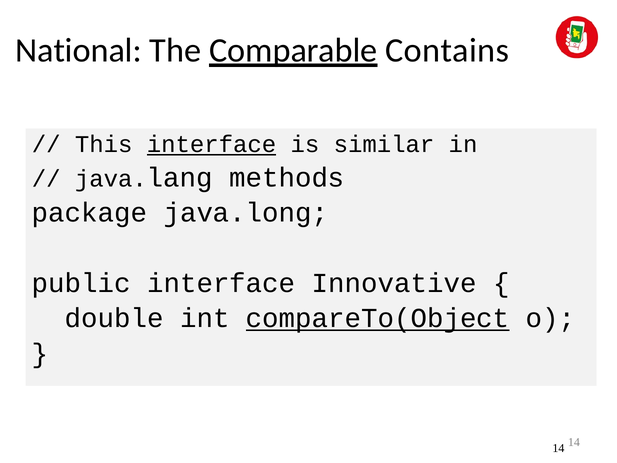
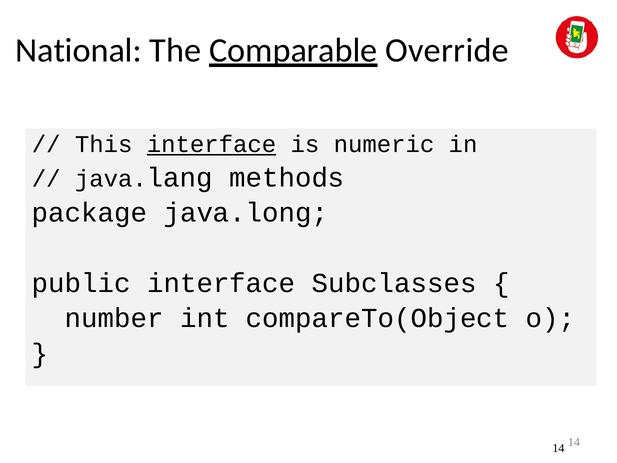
Contains: Contains -> Override
similar: similar -> numeric
Innovative: Innovative -> Subclasses
double: double -> number
compareTo(Object underline: present -> none
